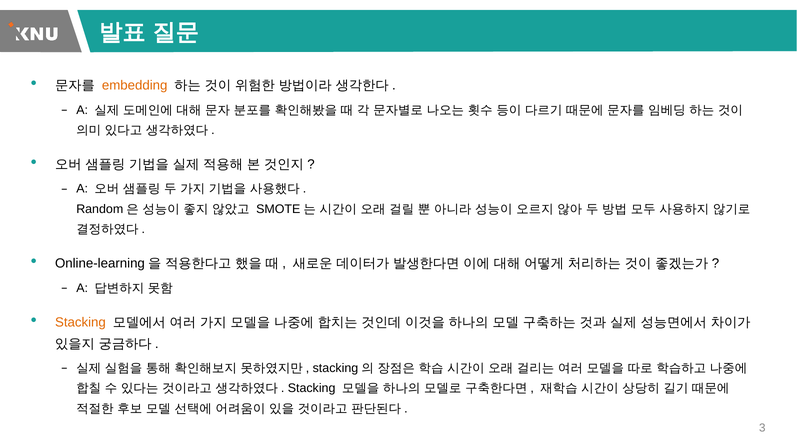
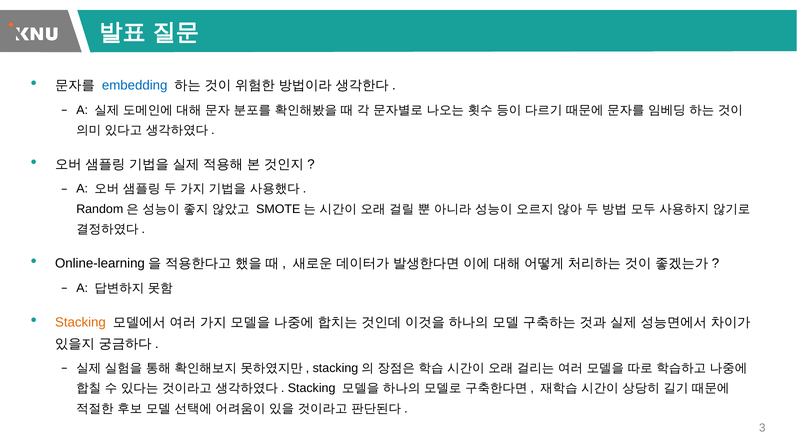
embedding colour: orange -> blue
